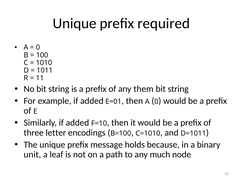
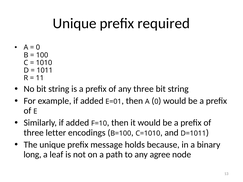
any them: them -> three
unit: unit -> long
much: much -> agree
